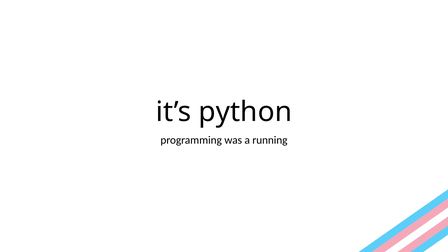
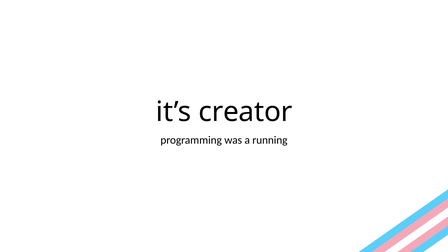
python: python -> creator
